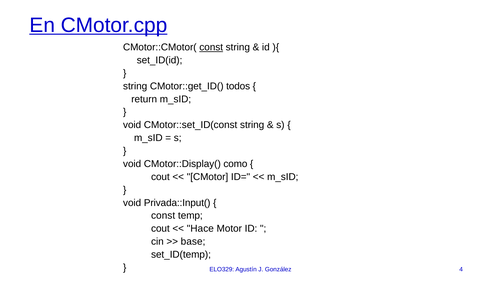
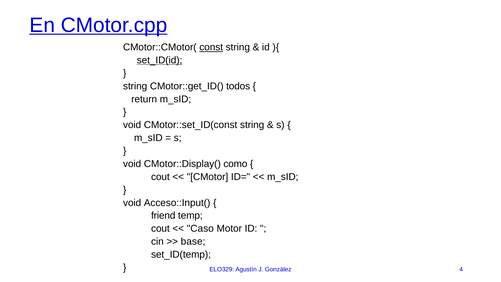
set_ID(id underline: none -> present
Privada::Input(: Privada::Input( -> Acceso::Input(
const at (163, 216): const -> friend
Hace: Hace -> Caso
